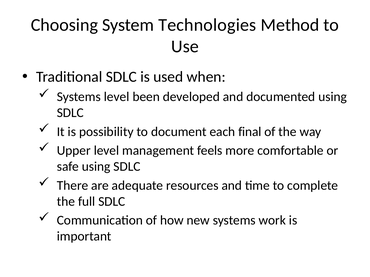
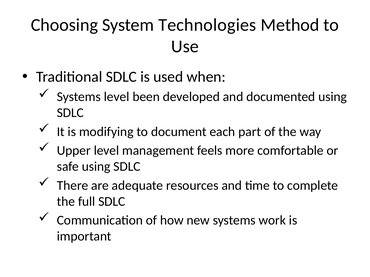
possibility: possibility -> modifying
final: final -> part
